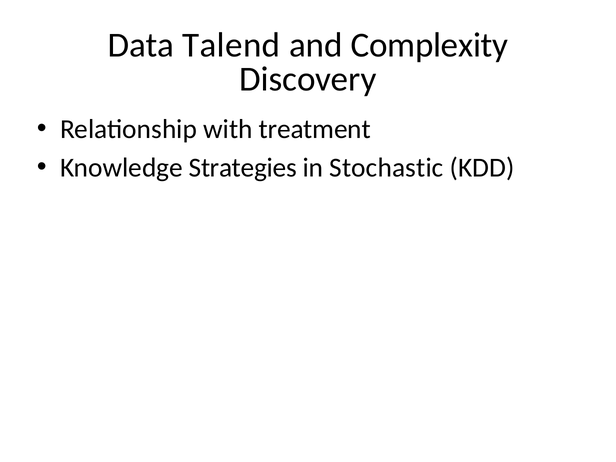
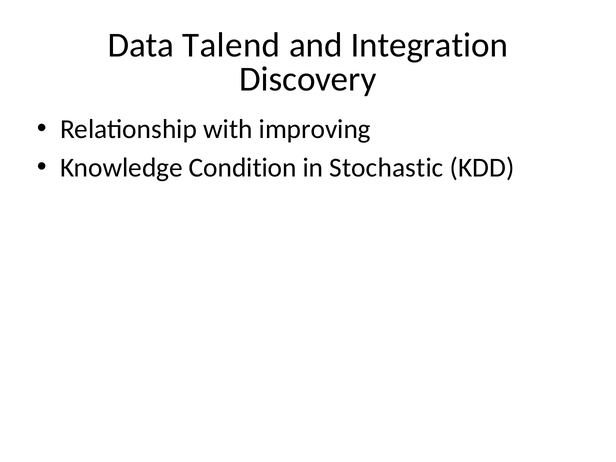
Complexity: Complexity -> Integration
treatment: treatment -> improving
Strategies: Strategies -> Condition
